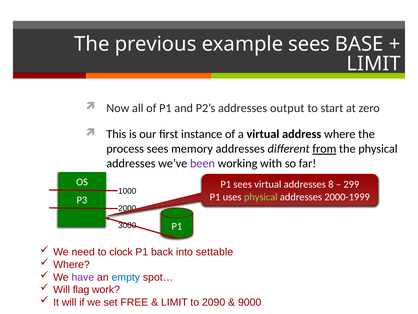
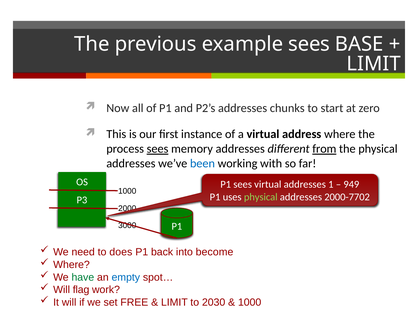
output: output -> chunks
sees at (158, 149) underline: none -> present
been colour: purple -> blue
8: 8 -> 1
299: 299 -> 949
2000-1999: 2000-1999 -> 2000-7702
clock: clock -> does
settable: settable -> become
have colour: purple -> green
2090: 2090 -> 2030
9000 at (250, 302): 9000 -> 1000
